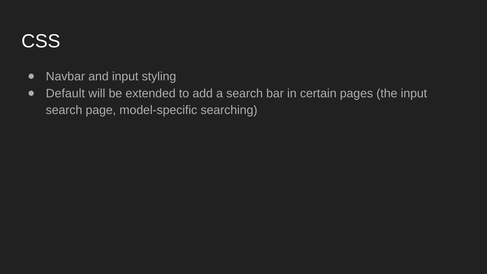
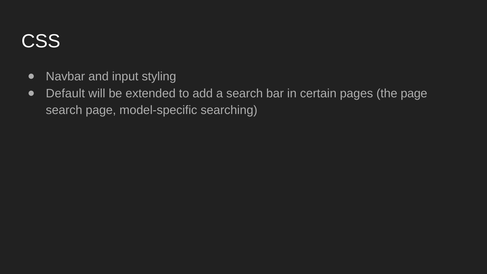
the input: input -> page
